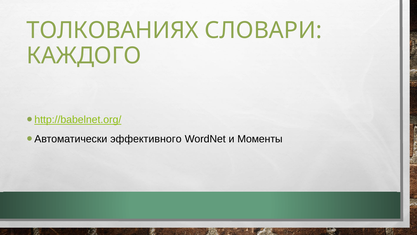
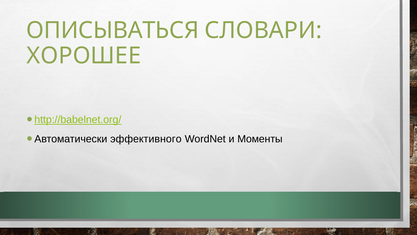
ТОЛКОВАНИЯХ: ТОЛКОВАНИЯХ -> ОПИСЫВАТЬСЯ
КАЖДОГО: КАЖДОГО -> ХОРОШЕЕ
